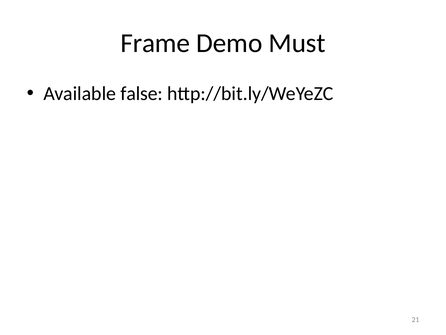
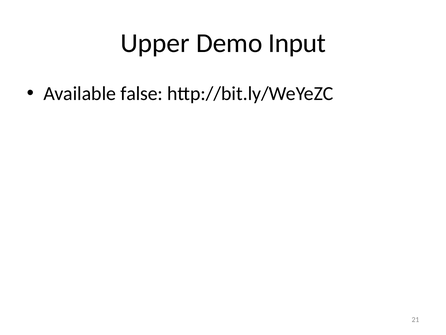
Frame: Frame -> Upper
Must: Must -> Input
